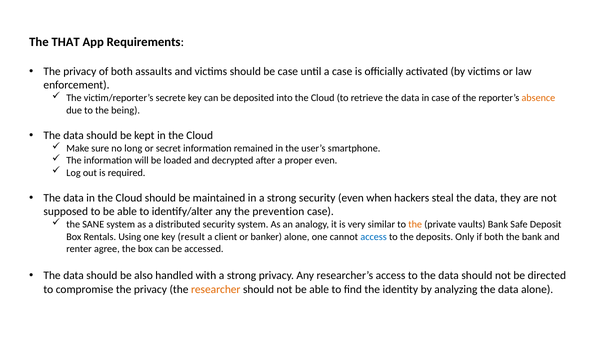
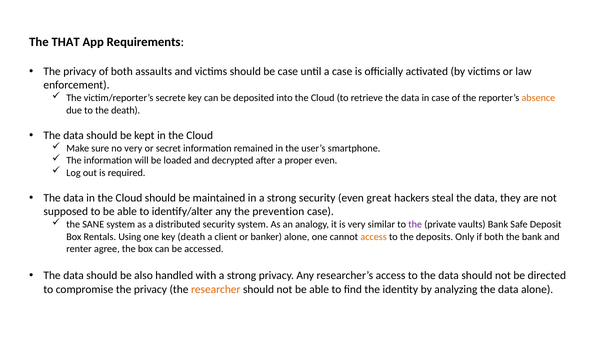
the being: being -> death
no long: long -> very
when: when -> great
the at (415, 224) colour: orange -> purple
key result: result -> death
access at (374, 236) colour: blue -> orange
